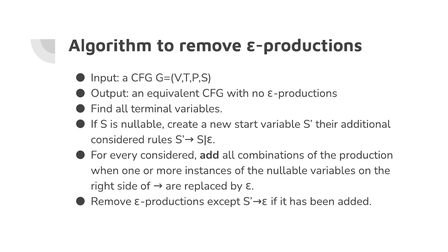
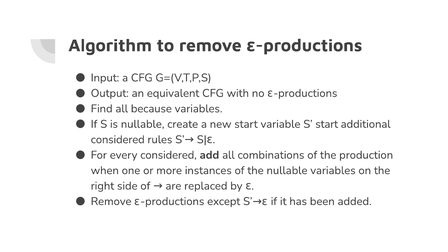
terminal: terminal -> because
S their: their -> start
